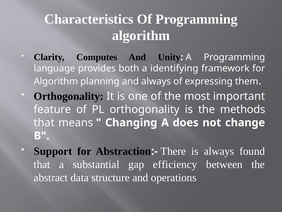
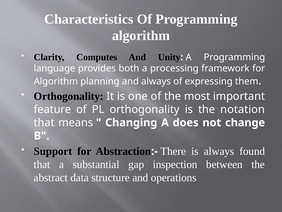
identifying: identifying -> processing
methods: methods -> notation
efficiency: efficiency -> inspection
